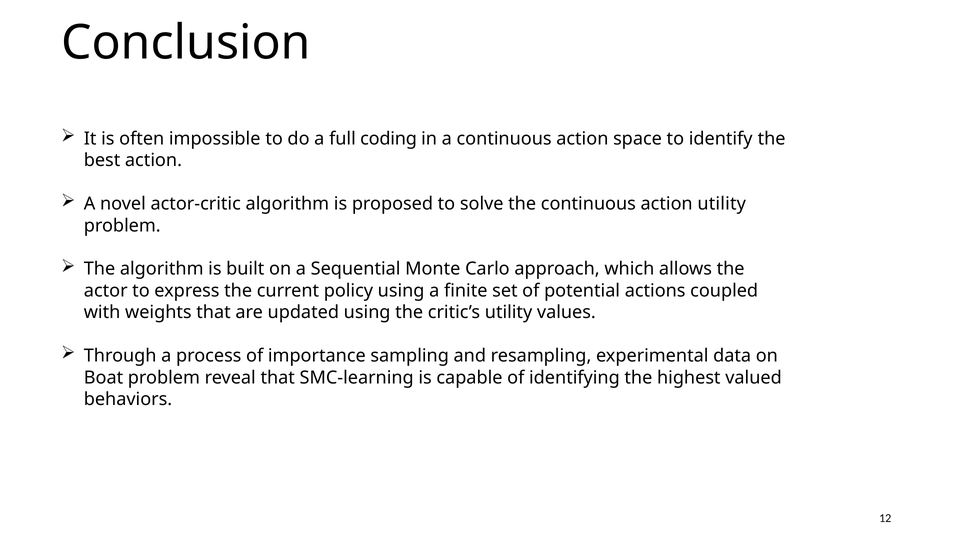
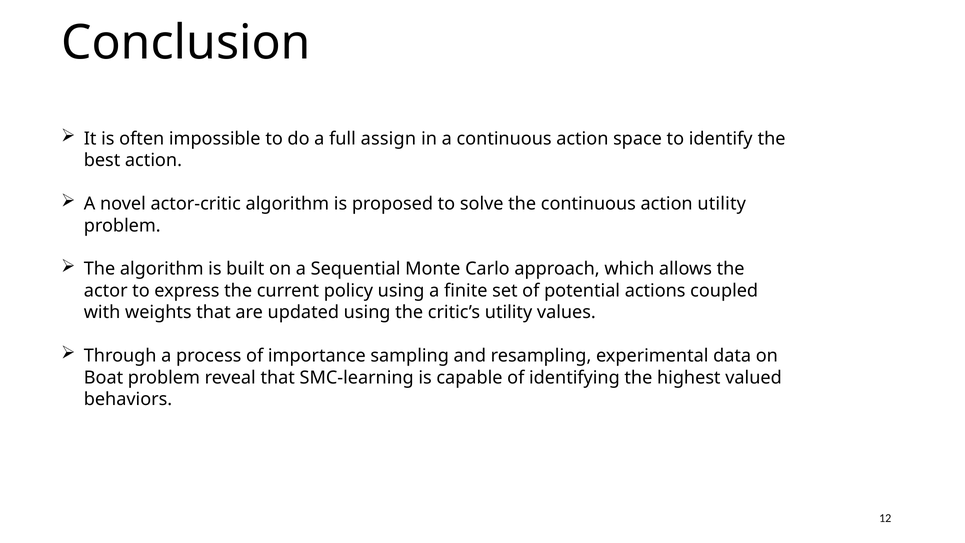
coding: coding -> assign
